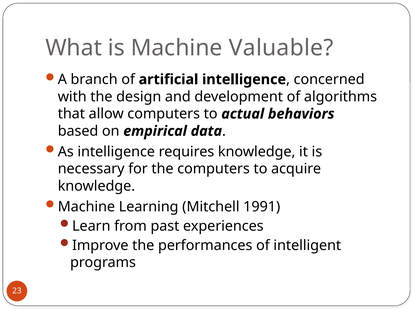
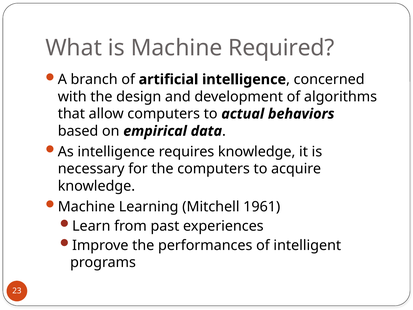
Valuable: Valuable -> Required
1991: 1991 -> 1961
